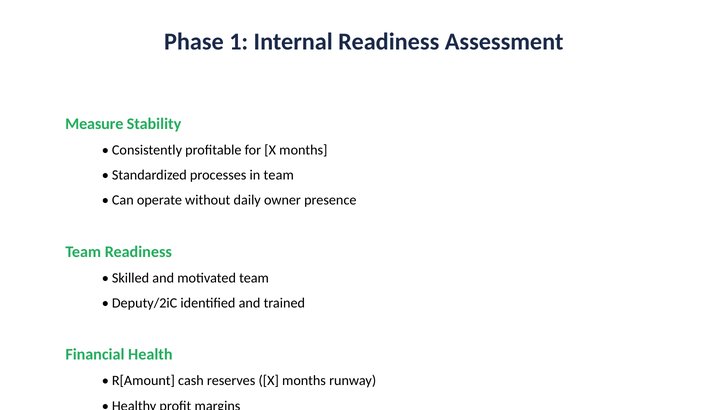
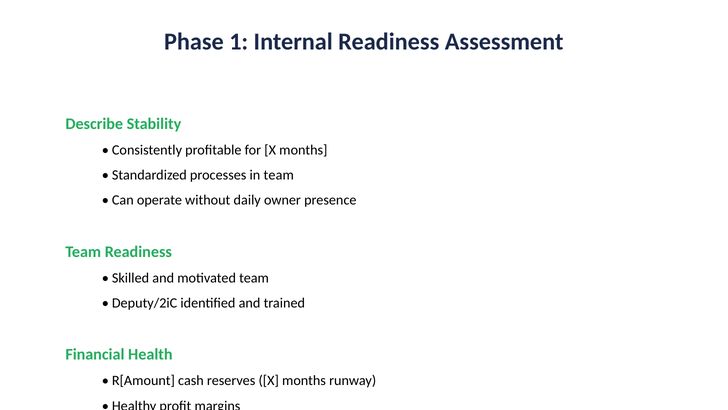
Measure: Measure -> Describe
